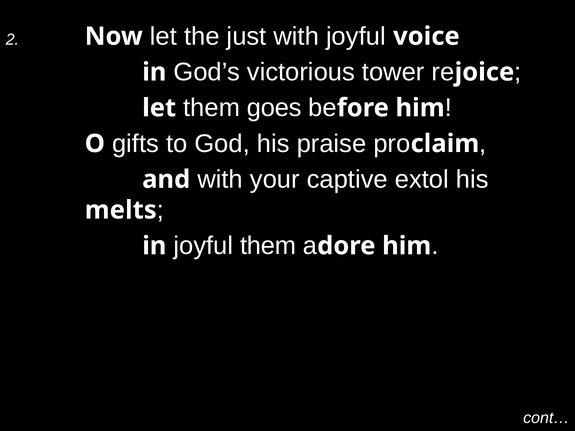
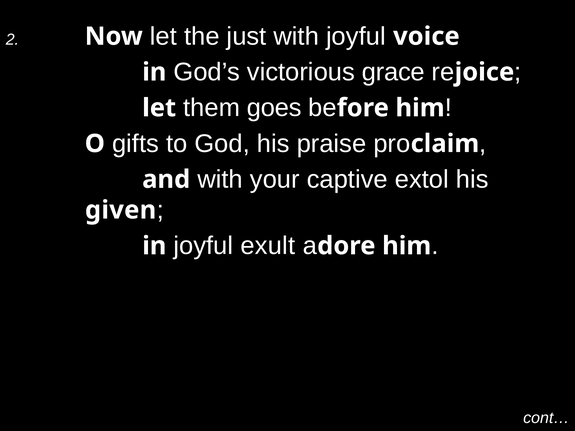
tower: tower -> grace
melts: melts -> given
joyful them: them -> exult
